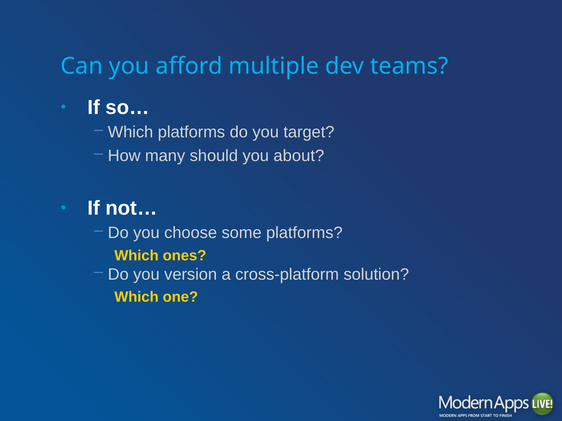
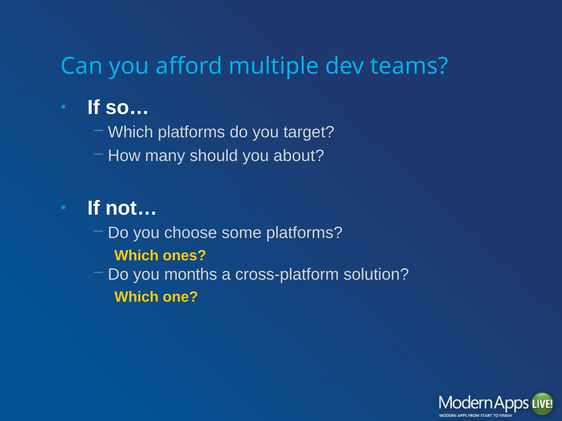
version: version -> months
